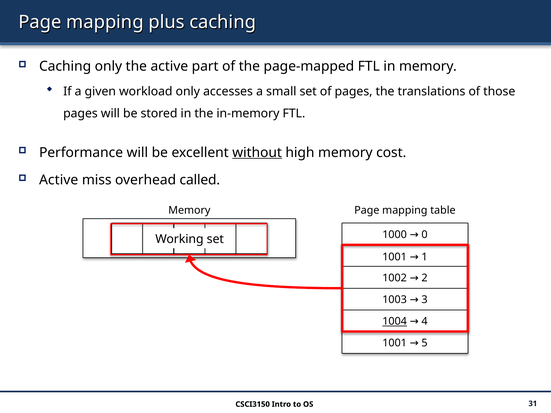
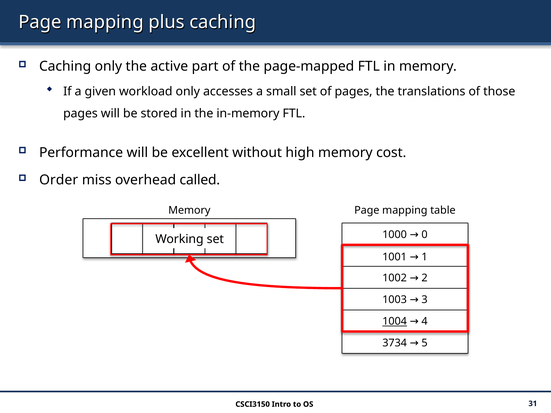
without underline: present -> none
Active at (59, 180): Active -> Order
1001 at (395, 343): 1001 -> 3734
